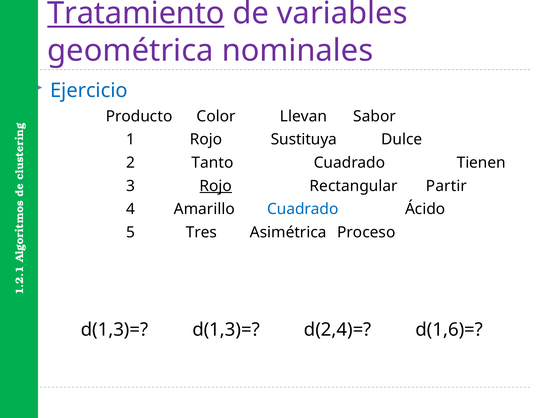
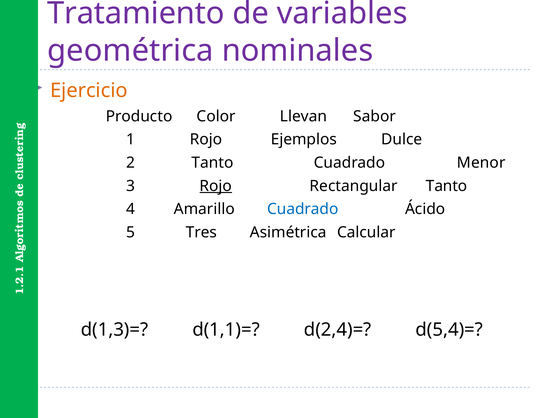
Tratamiento underline: present -> none
Ejercicio colour: blue -> orange
Sustituya: Sustituya -> Ejemplos
Tienen: Tienen -> Menor
Rectangular Partir: Partir -> Tanto
Proceso: Proceso -> Calcular
d(1,3)= d(1,3)=: d(1,3)= -> d(1,1)=
d(1,6)=: d(1,6)= -> d(5,4)=
